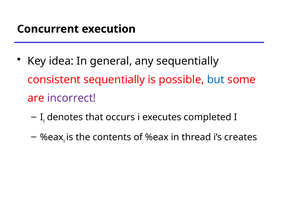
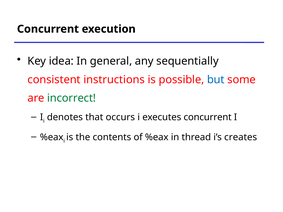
consistent sequentially: sequentially -> instructions
incorrect colour: purple -> green
executes completed: completed -> concurrent
